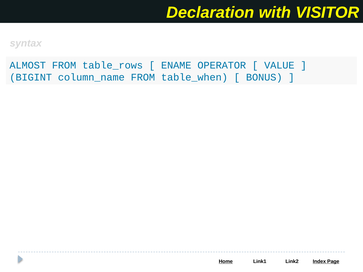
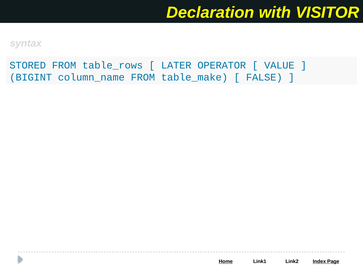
ALMOST: ALMOST -> STORED
ENAME: ENAME -> LATER
table_when: table_when -> table_make
BONUS: BONUS -> FALSE
